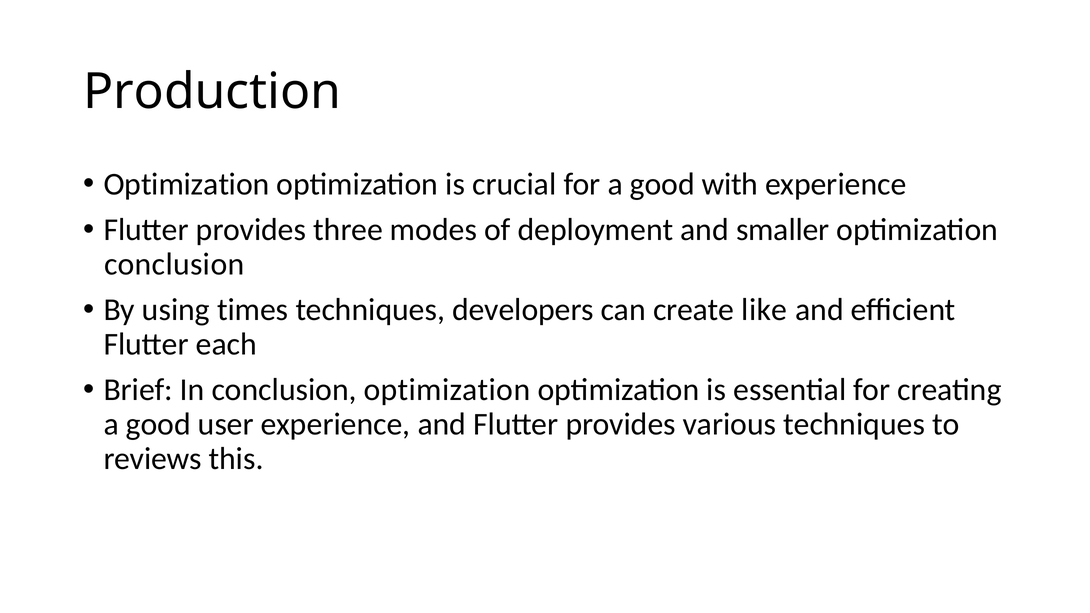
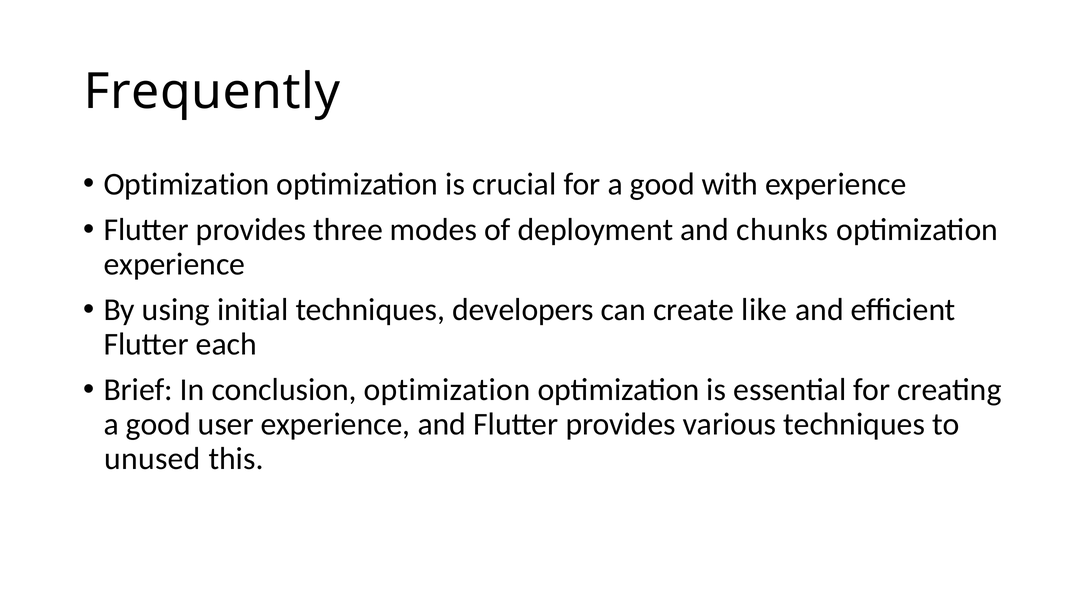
Production: Production -> Frequently
smaller: smaller -> chunks
conclusion at (174, 264): conclusion -> experience
times: times -> initial
reviews: reviews -> unused
